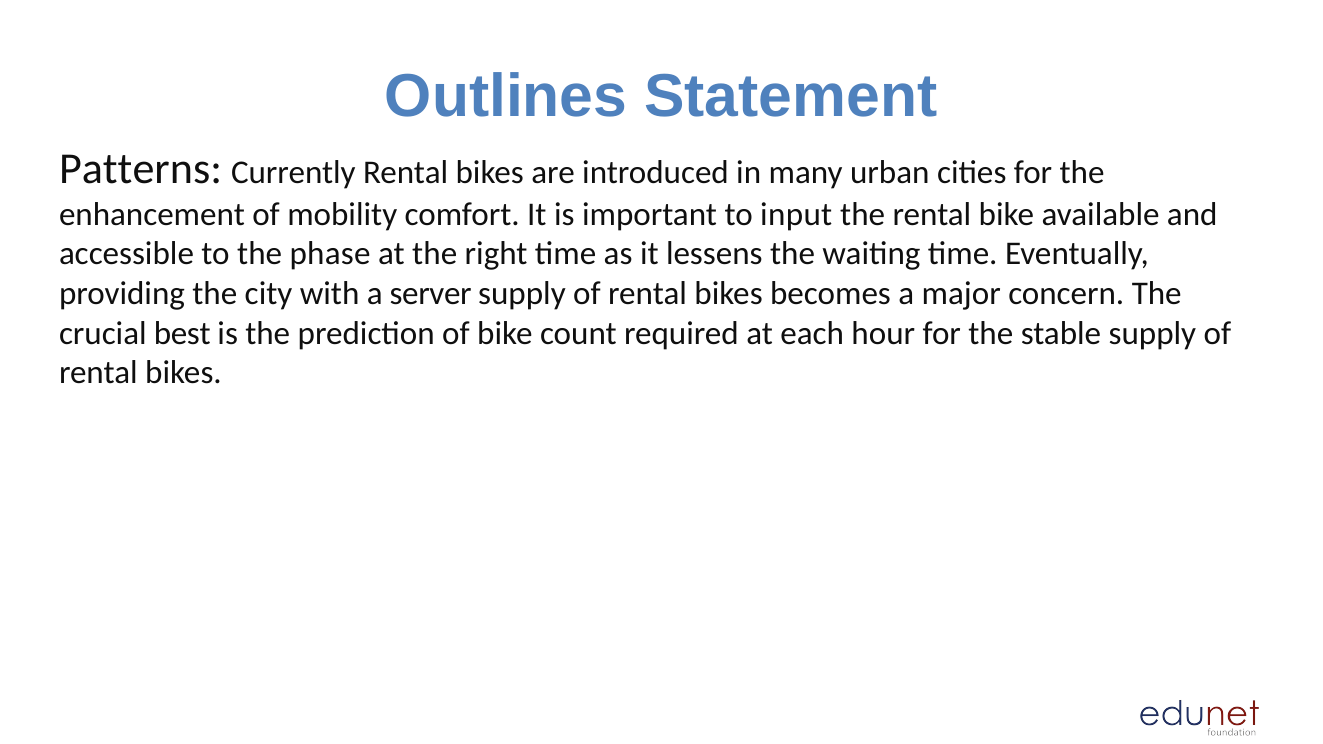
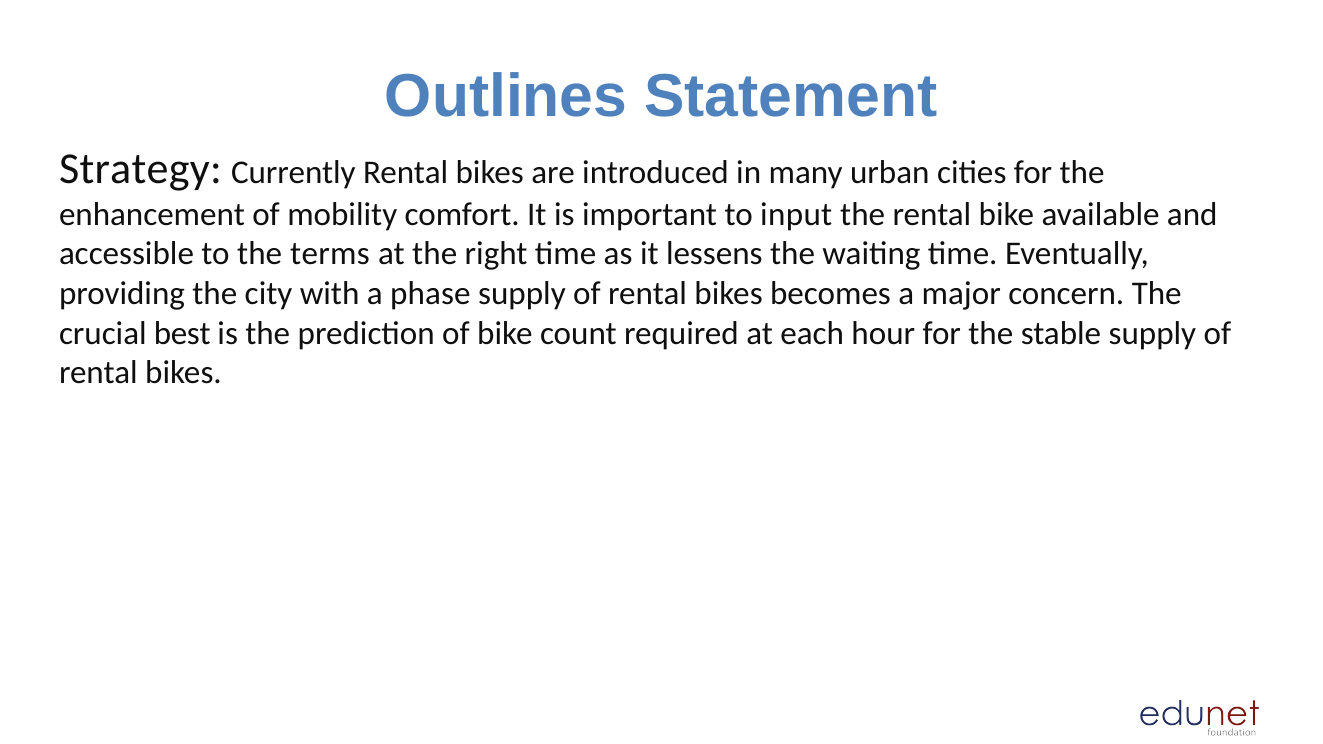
Patterns: Patterns -> Strategy
phase: phase -> terms
server: server -> phase
